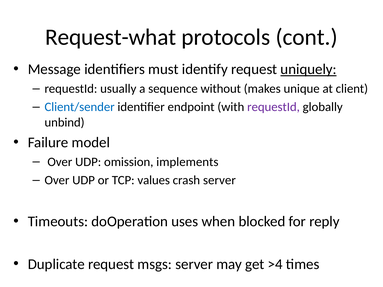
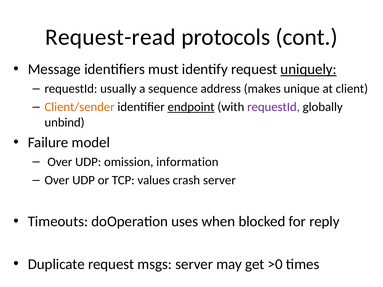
Request-what: Request-what -> Request-read
without: without -> address
Client/sender colour: blue -> orange
endpoint underline: none -> present
implements: implements -> information
>4: >4 -> >0
